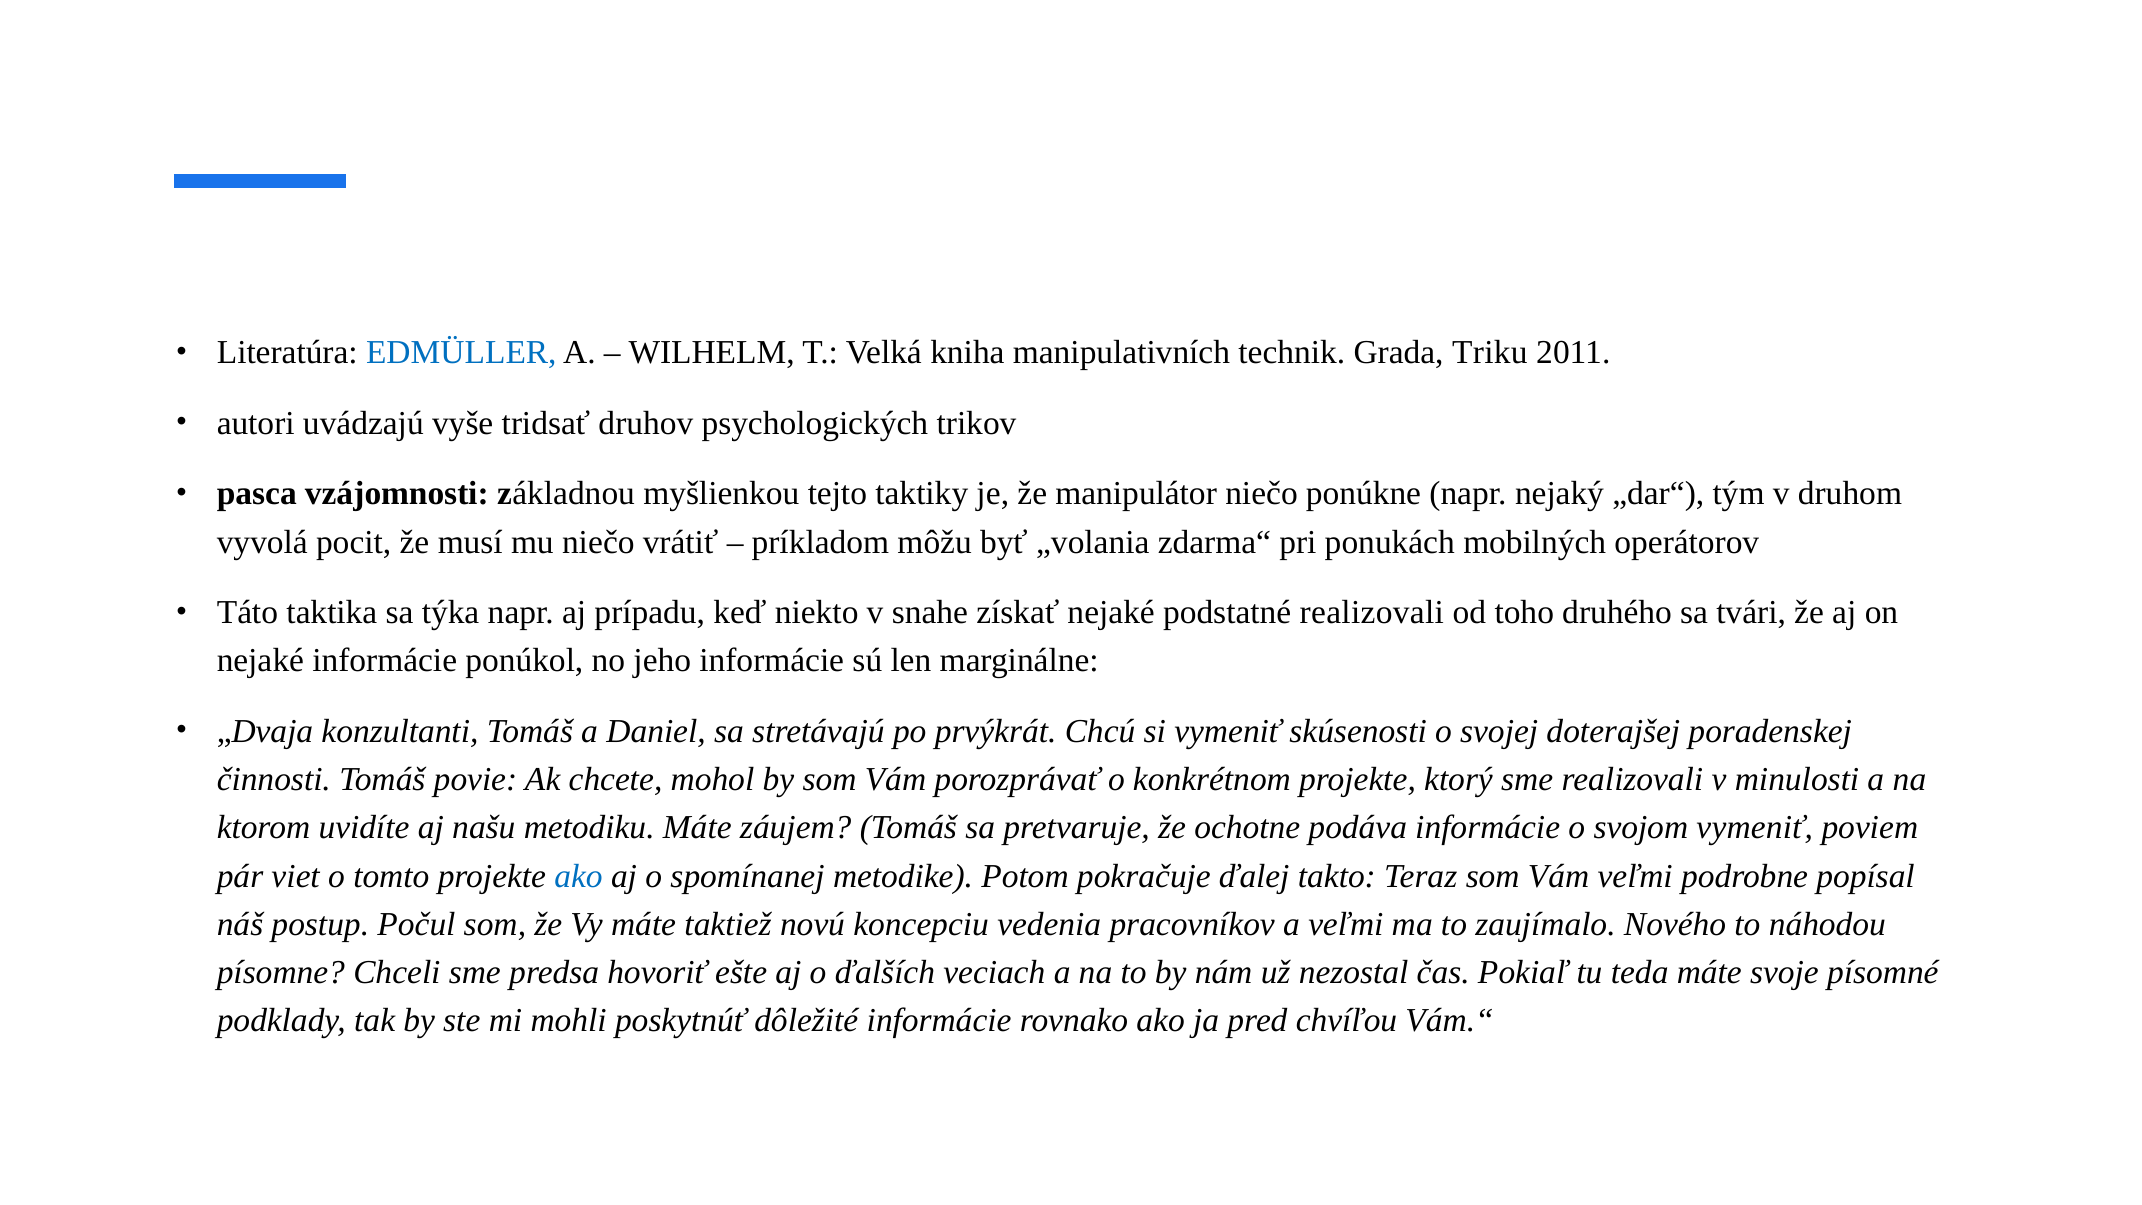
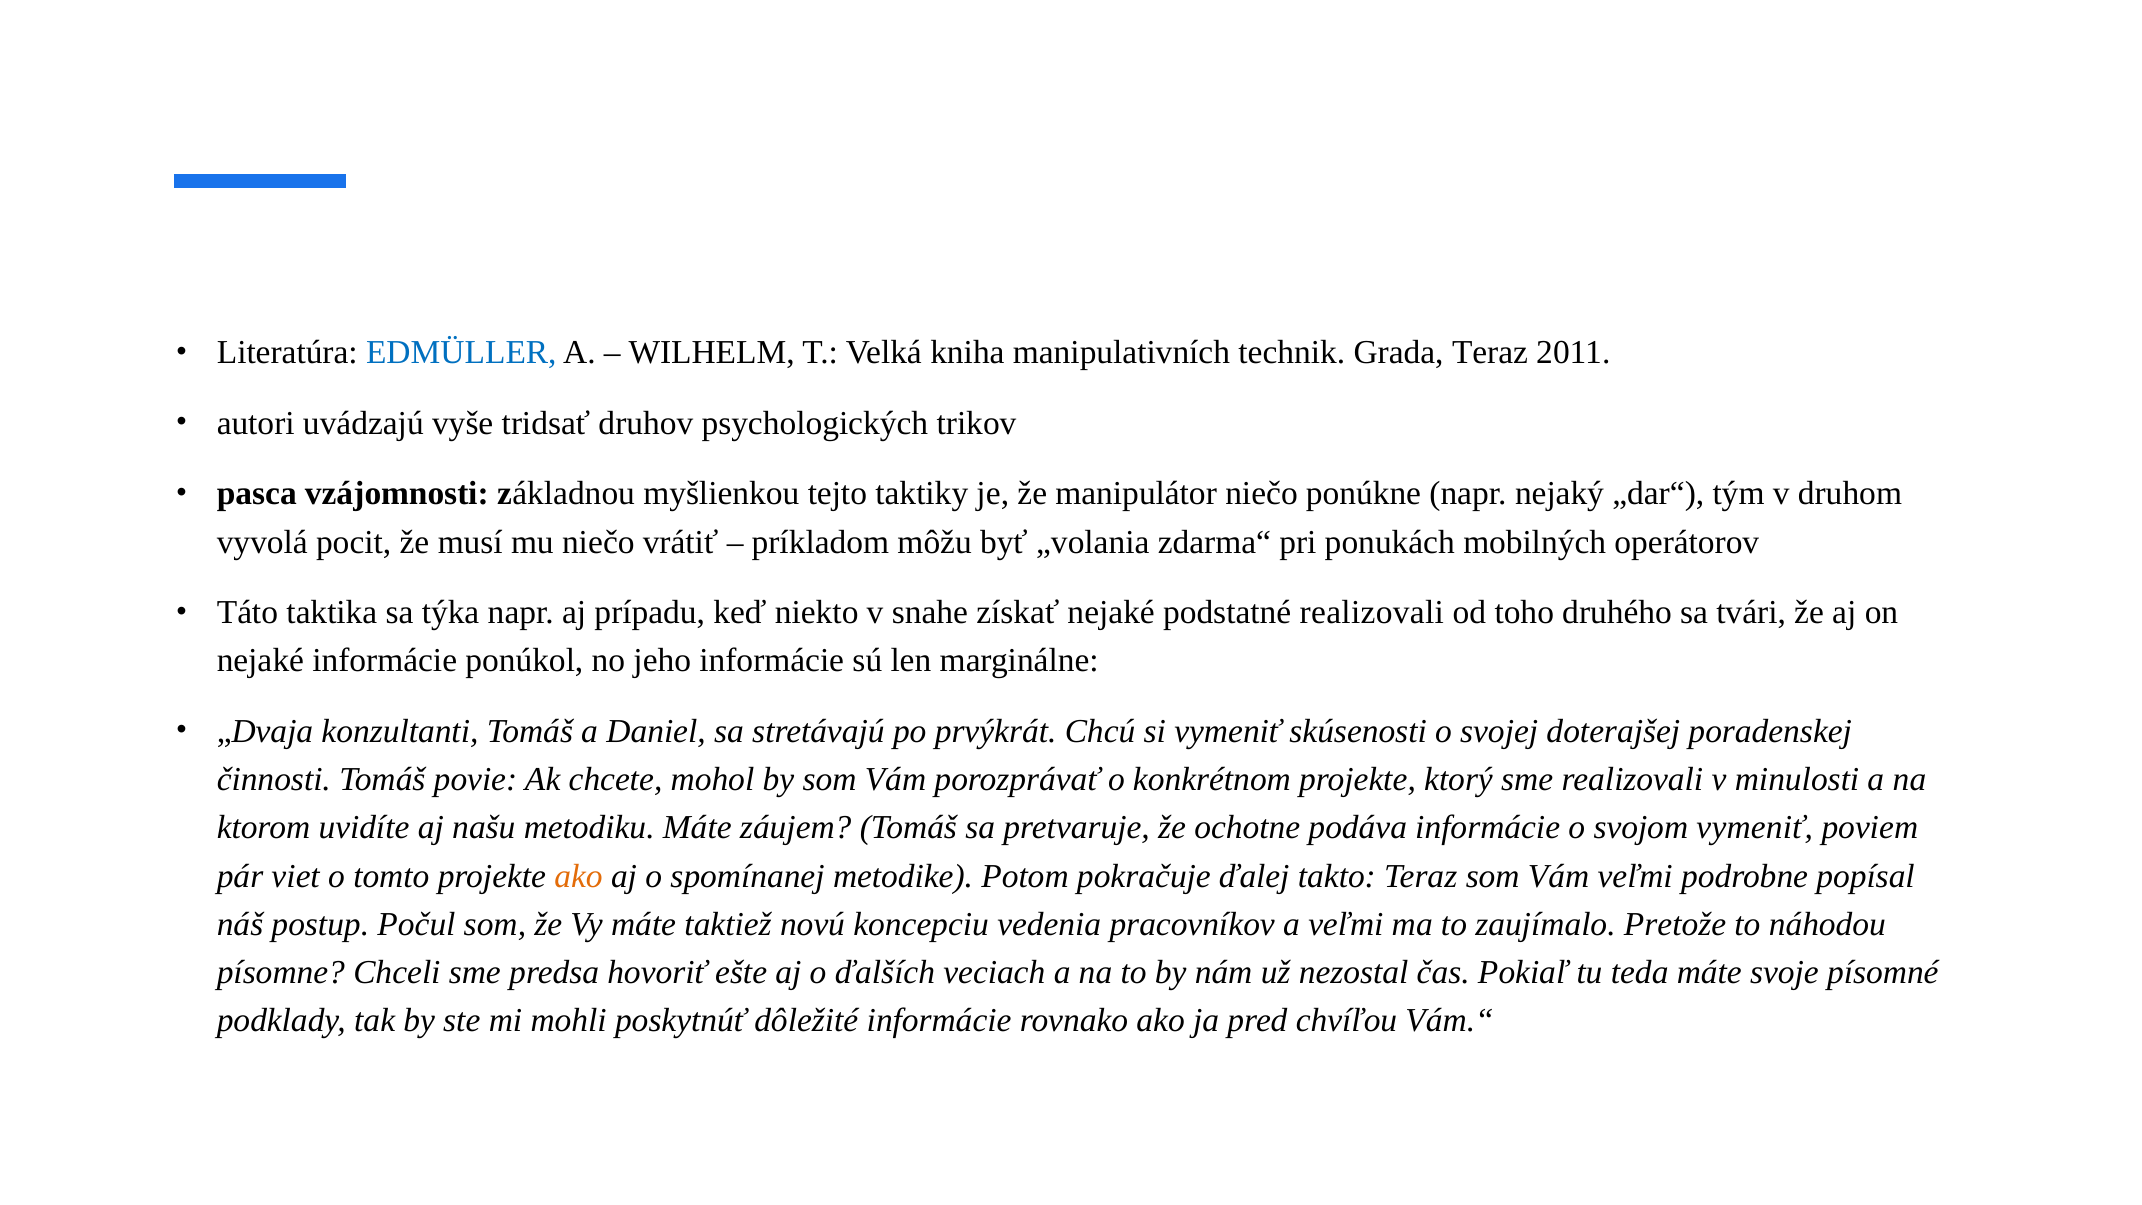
Grada Triku: Triku -> Teraz
ako at (579, 876) colour: blue -> orange
Nového: Nového -> Pretože
